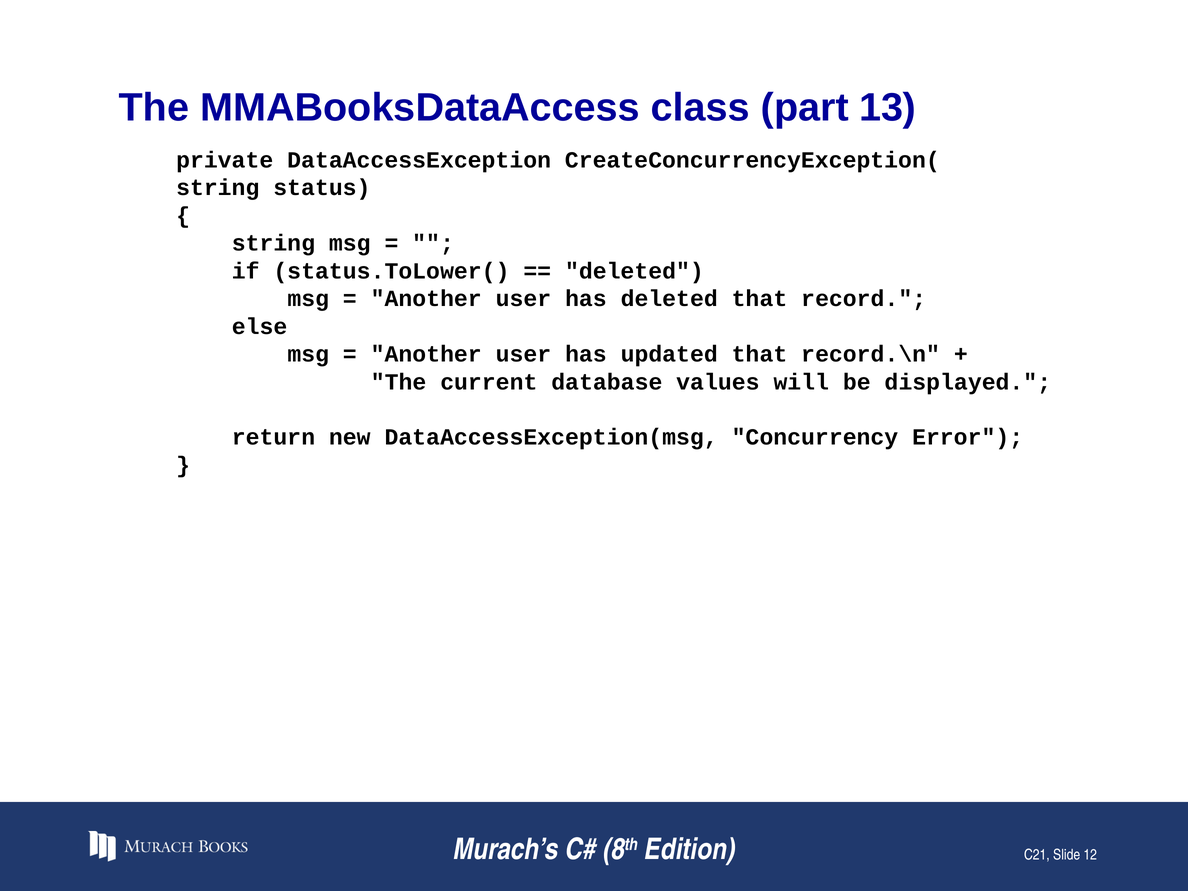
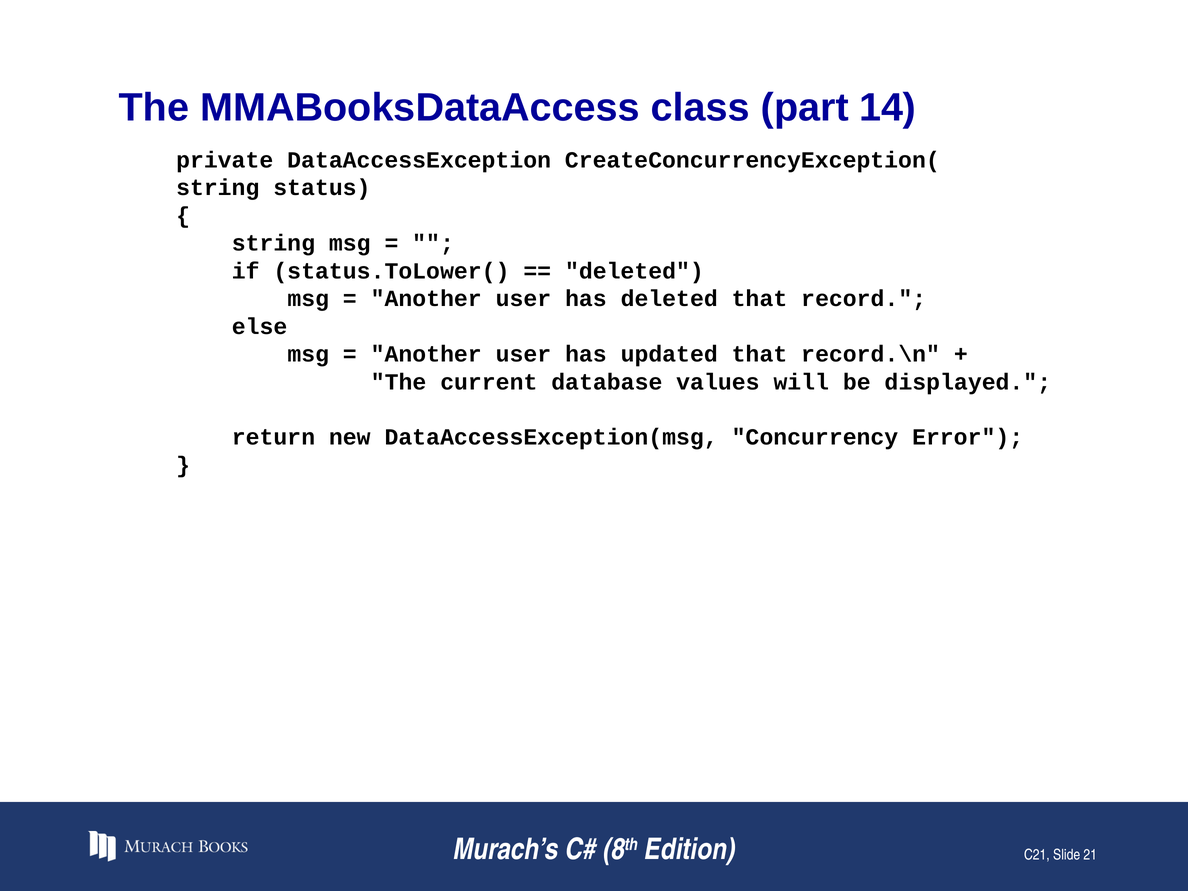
13: 13 -> 14
12: 12 -> 21
